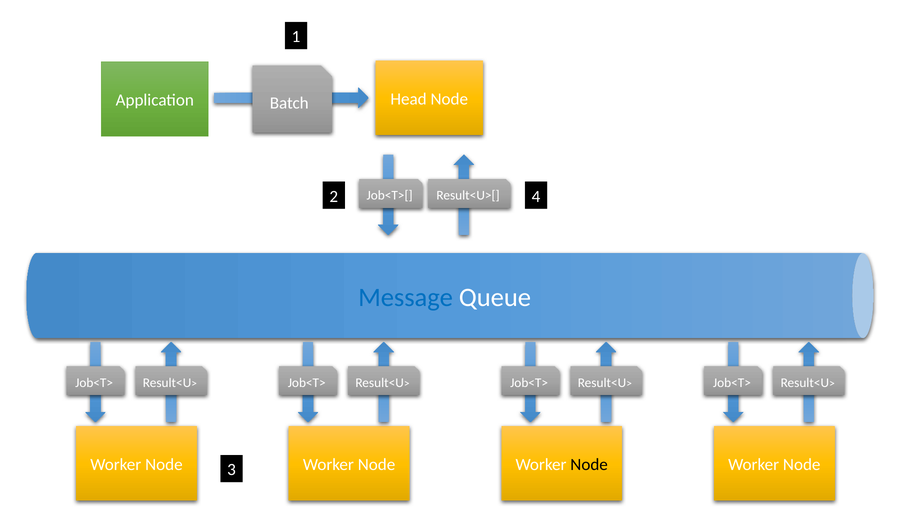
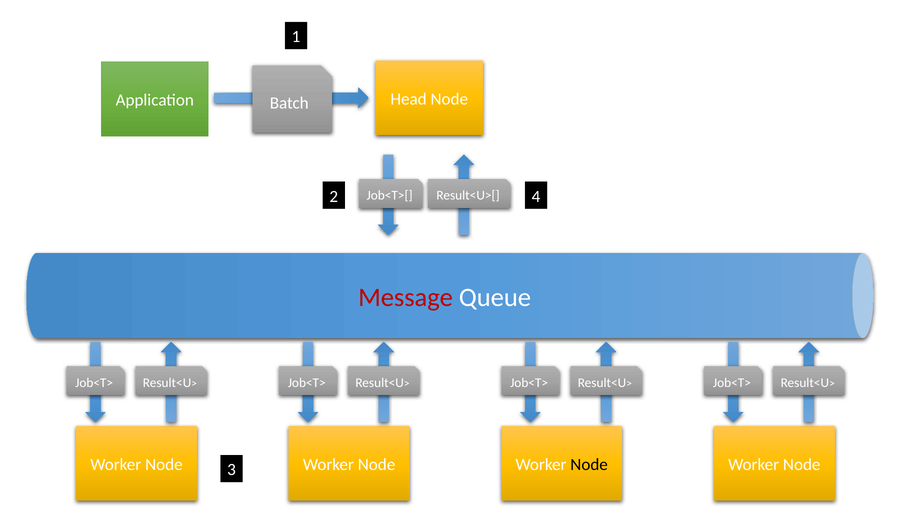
Message colour: blue -> red
